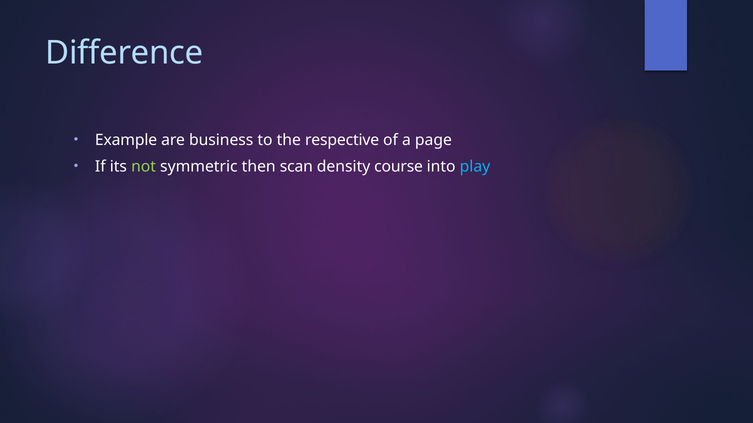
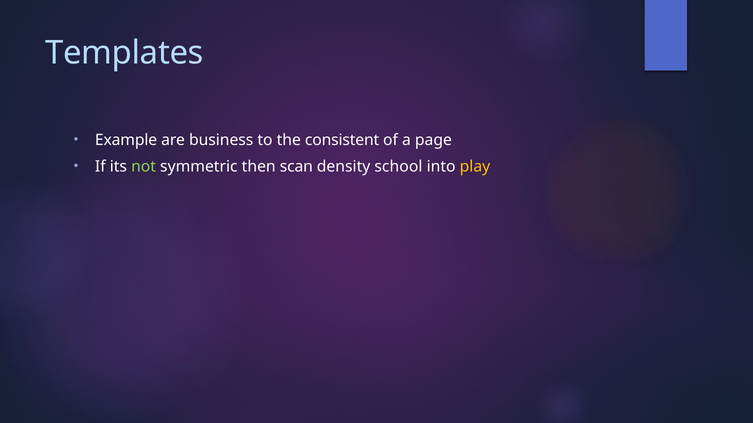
Difference: Difference -> Templates
respective: respective -> consistent
course: course -> school
play colour: light blue -> yellow
